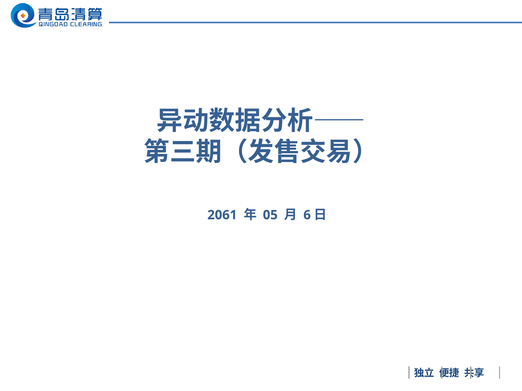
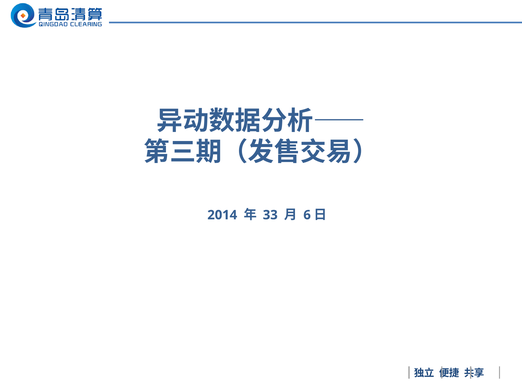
2061: 2061 -> 2014
05: 05 -> 33
